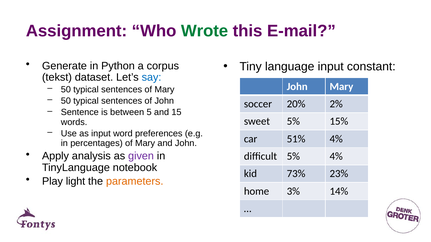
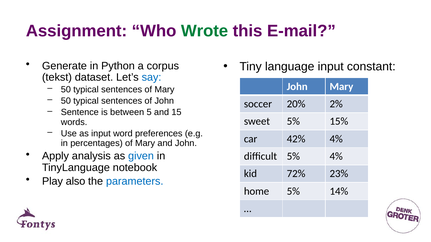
51%: 51% -> 42%
given colour: purple -> blue
73%: 73% -> 72%
light: light -> also
parameters colour: orange -> blue
home 3%: 3% -> 5%
